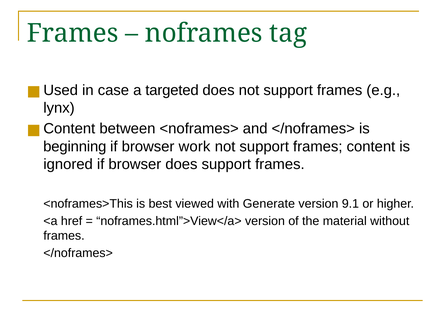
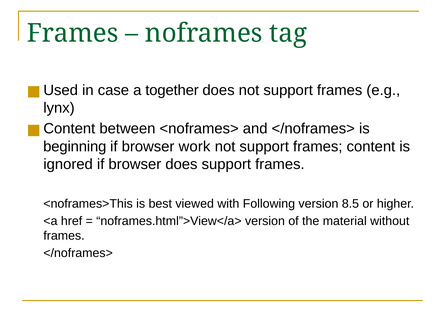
targeted: targeted -> together
Generate: Generate -> Following
9.1: 9.1 -> 8.5
